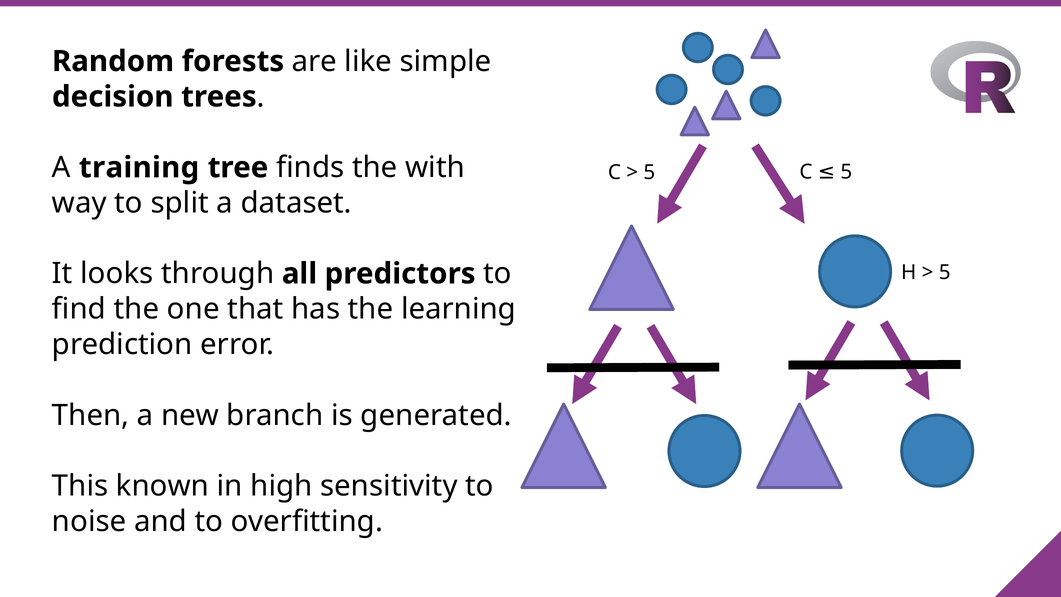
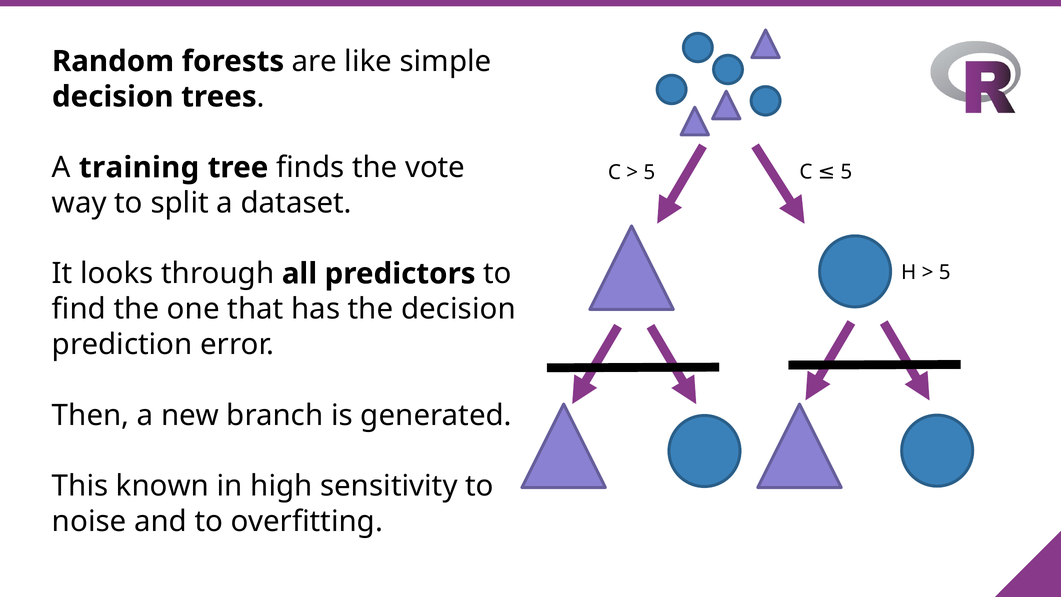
with: with -> vote
the learning: learning -> decision
